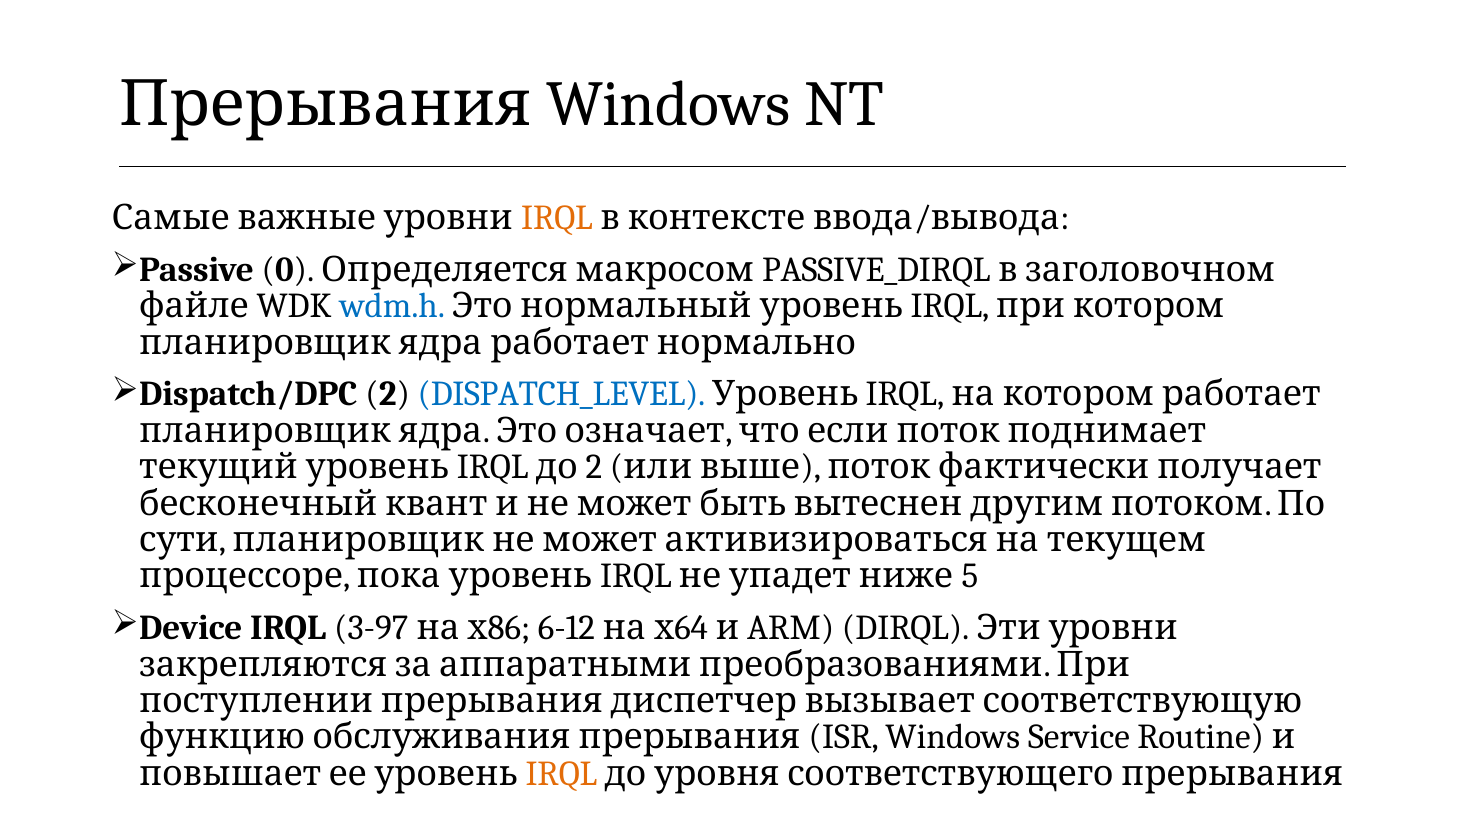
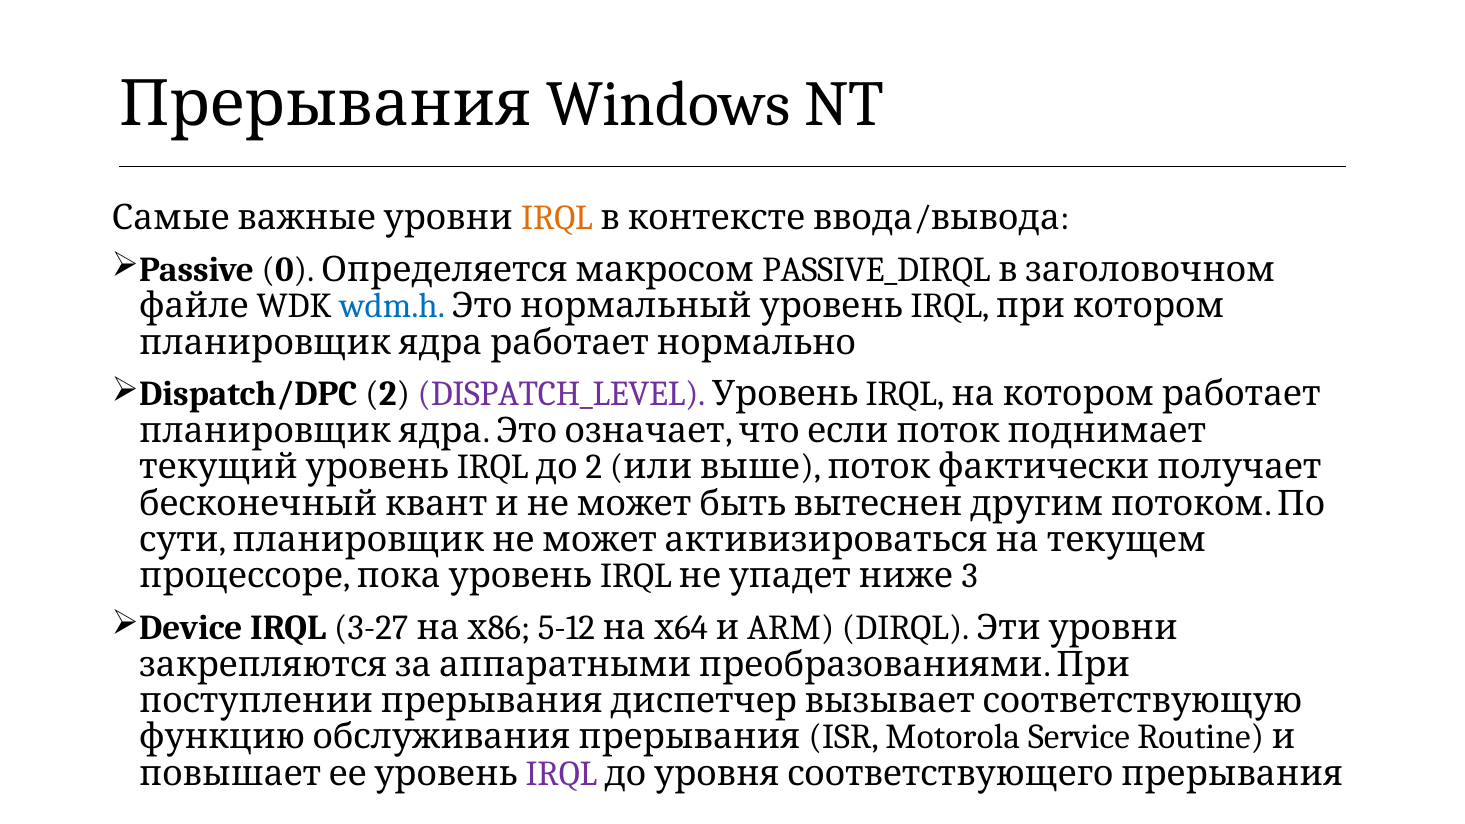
DISPATCH_LEVEL colour: blue -> purple
5: 5 -> 3
3-97: 3-97 -> 3-27
6-12: 6-12 -> 5-12
ISR Windows: Windows -> Motorola
IRQL at (561, 774) colour: orange -> purple
